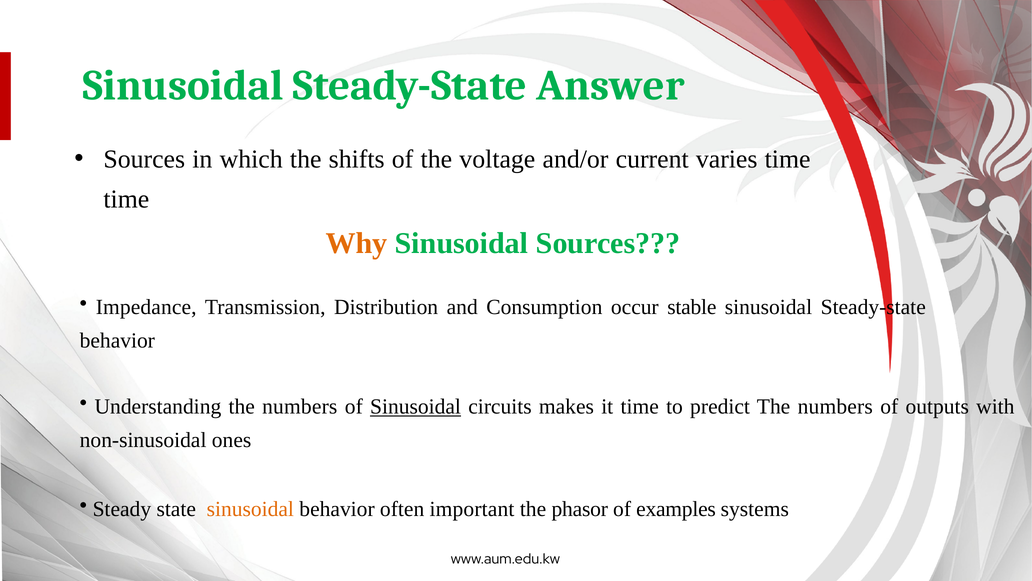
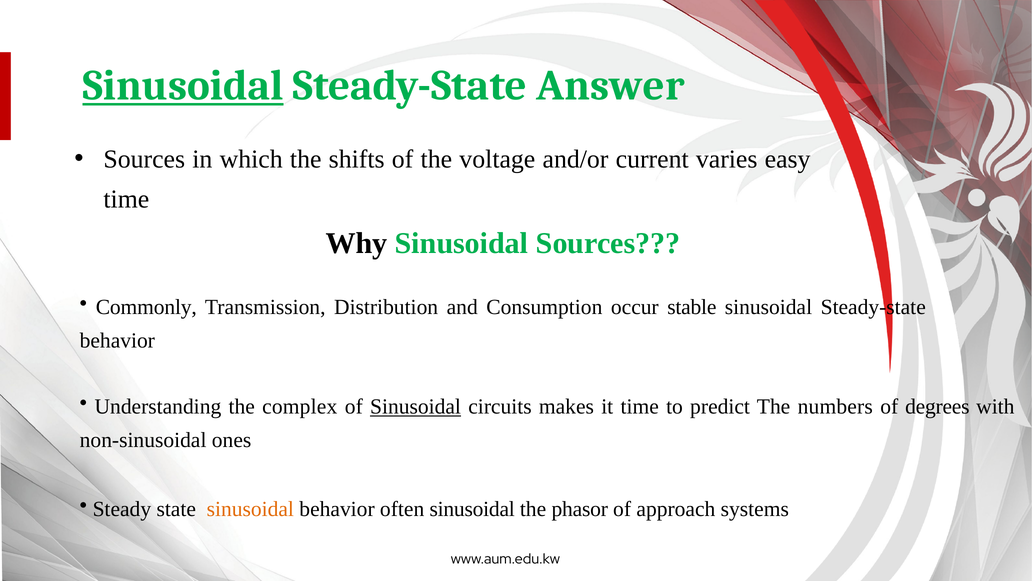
Sinusoidal at (183, 86) underline: none -> present
varies time: time -> easy
Why colour: orange -> black
Impedance: Impedance -> Commonly
Understanding the numbers: numbers -> complex
outputs: outputs -> degrees
often important: important -> sinusoidal
examples: examples -> approach
